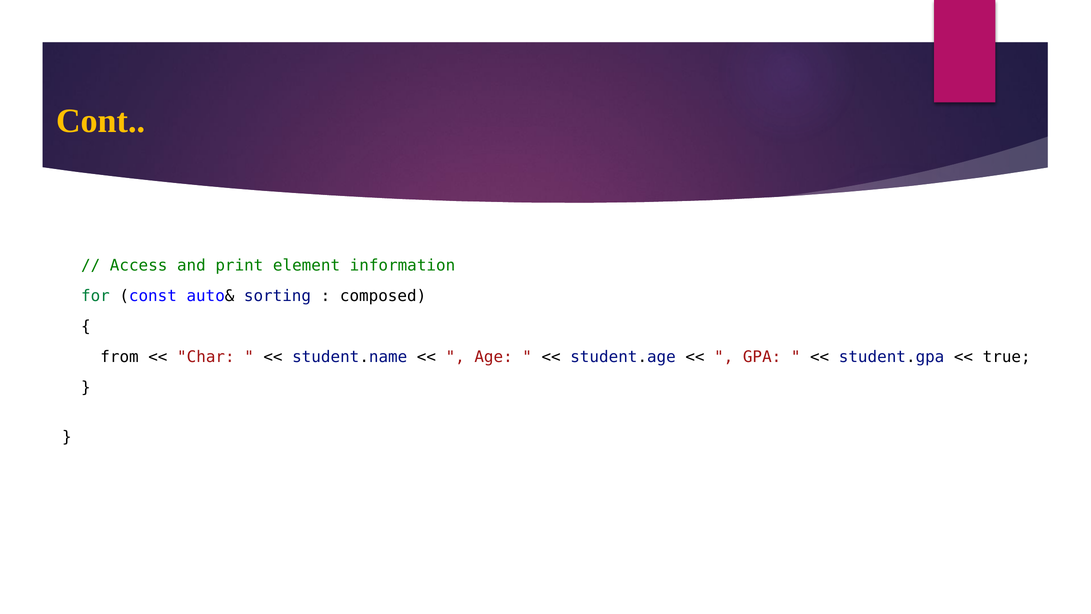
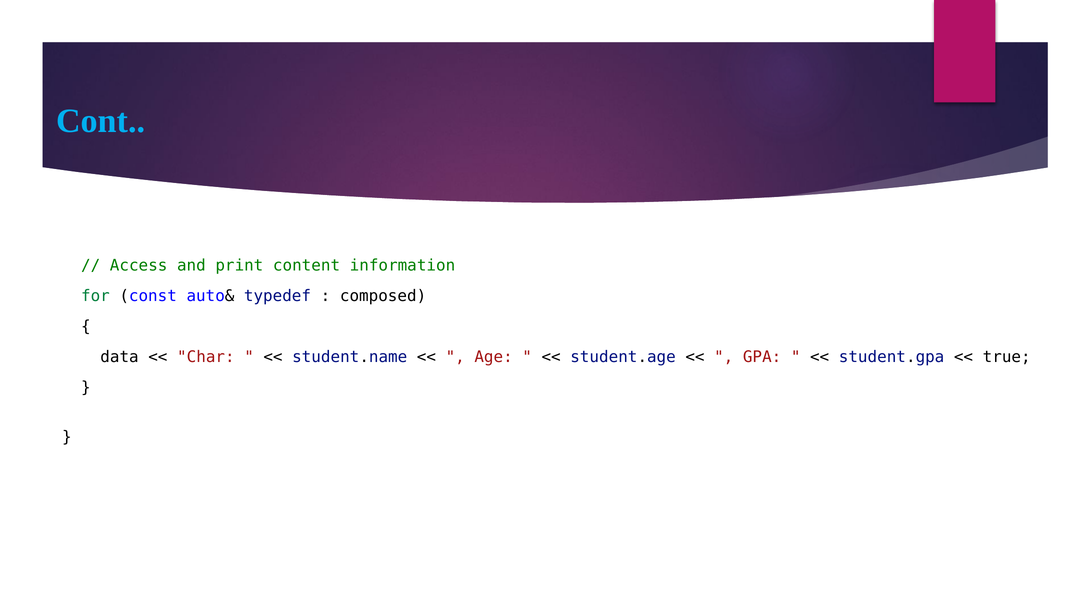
Cont colour: yellow -> light blue
element: element -> content
sorting: sorting -> typedef
from: from -> data
